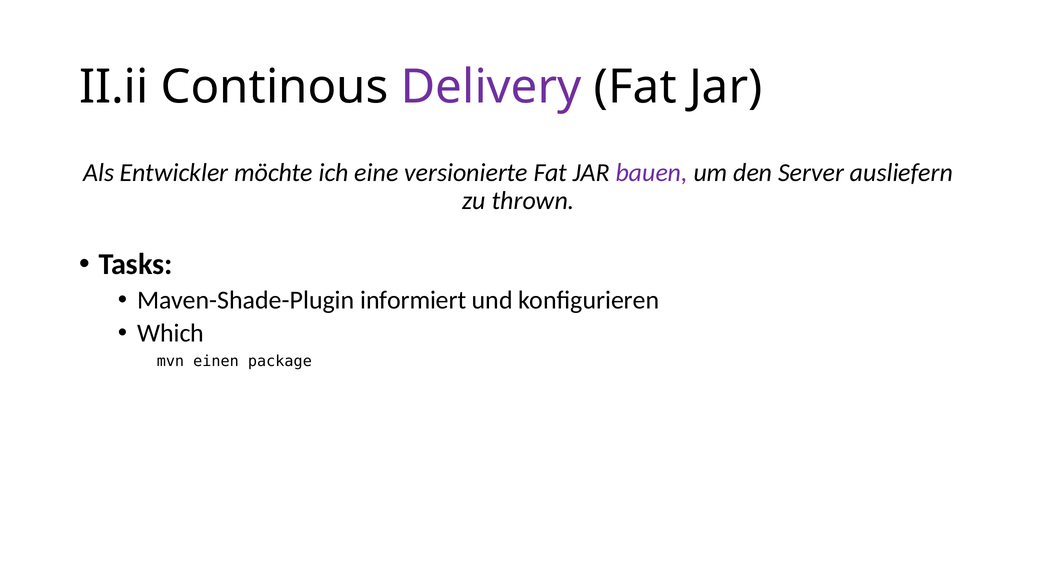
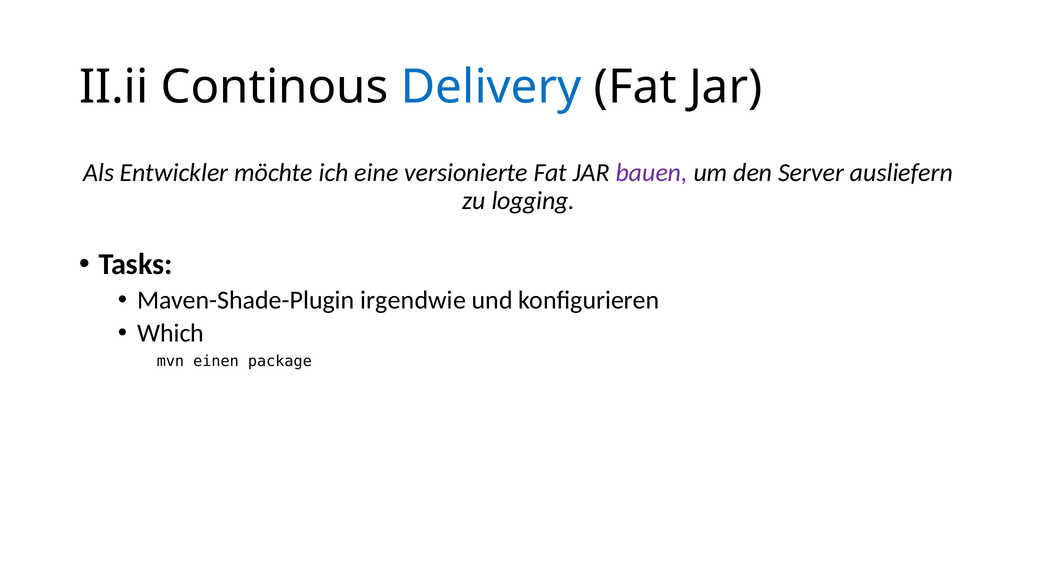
Delivery colour: purple -> blue
thrown: thrown -> logging
informiert: informiert -> irgendwie
